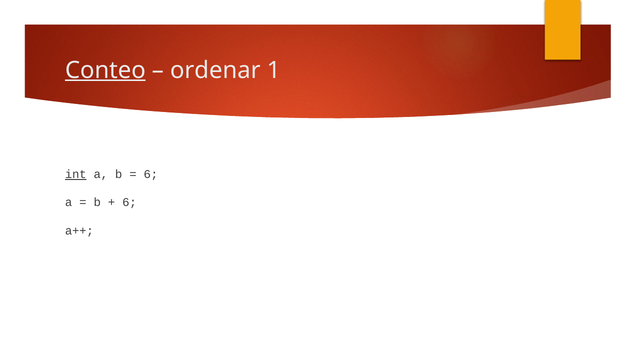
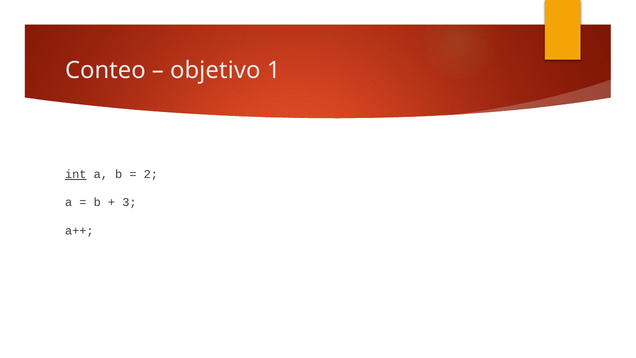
Conteo underline: present -> none
ordenar: ordenar -> objetivo
6 at (151, 174): 6 -> 2
6 at (129, 202): 6 -> 3
